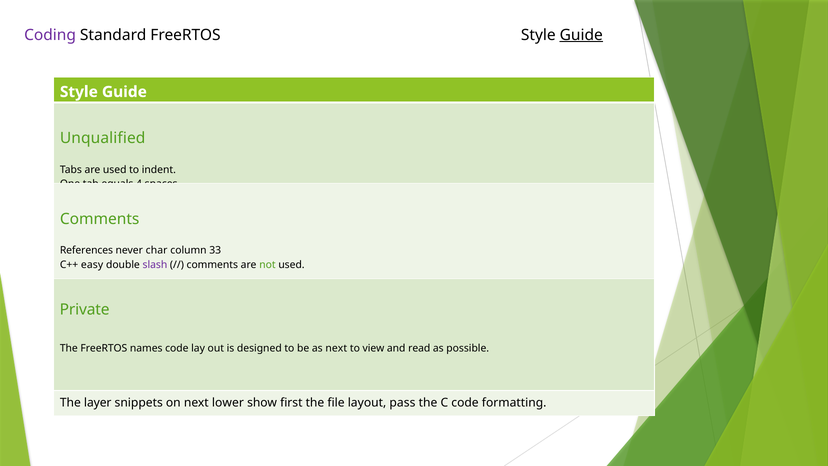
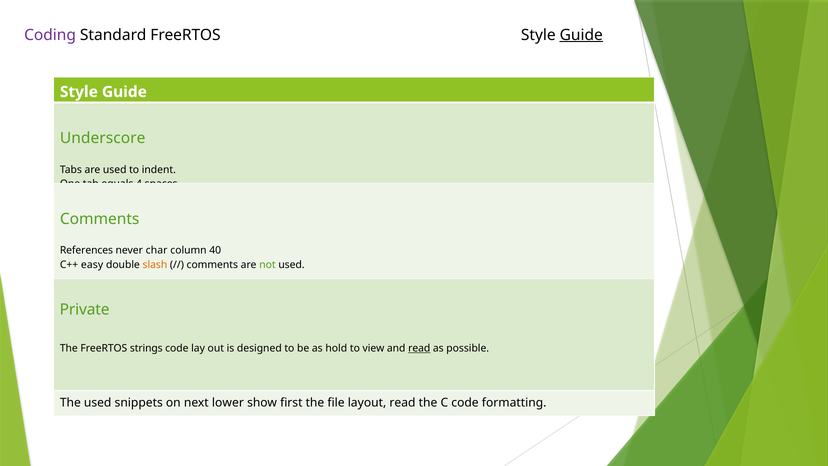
Unqualified: Unqualified -> Underscore
33: 33 -> 40
slash colour: purple -> orange
names: names -> strings
as next: next -> hold
read at (419, 348) underline: none -> present
The layer: layer -> used
layout pass: pass -> read
